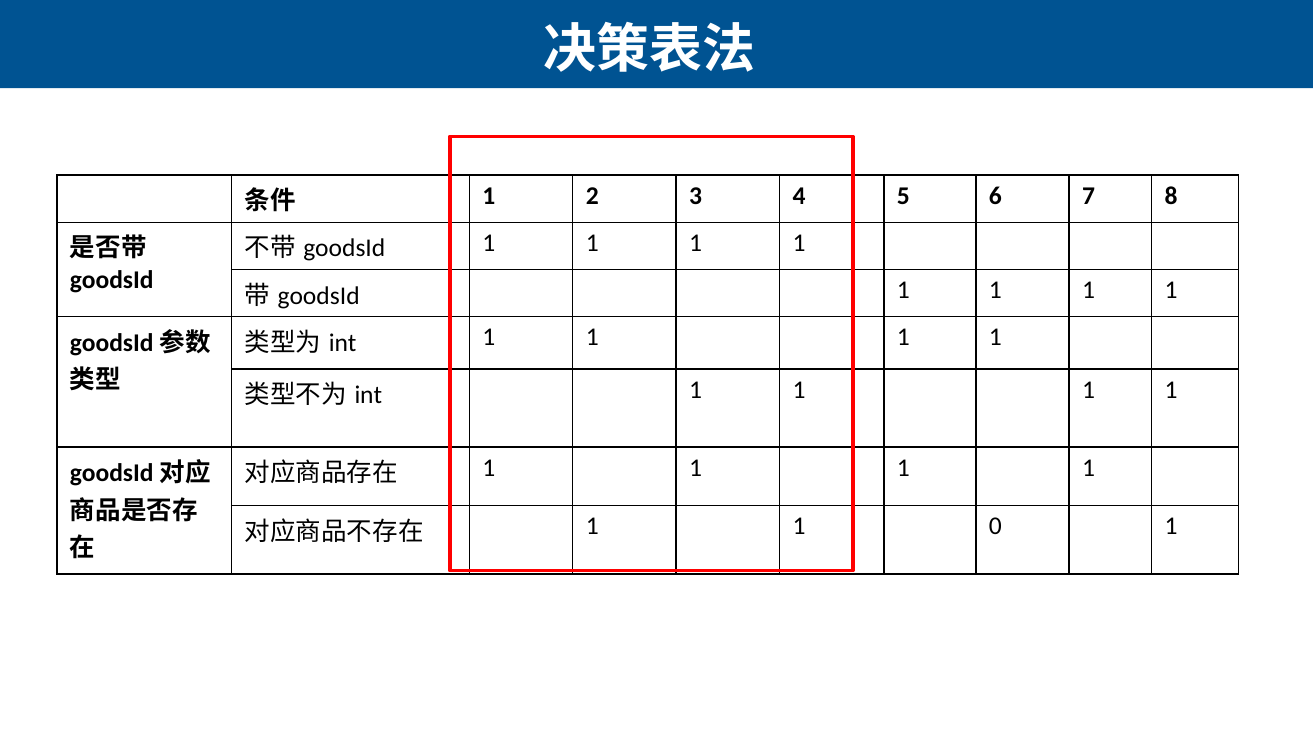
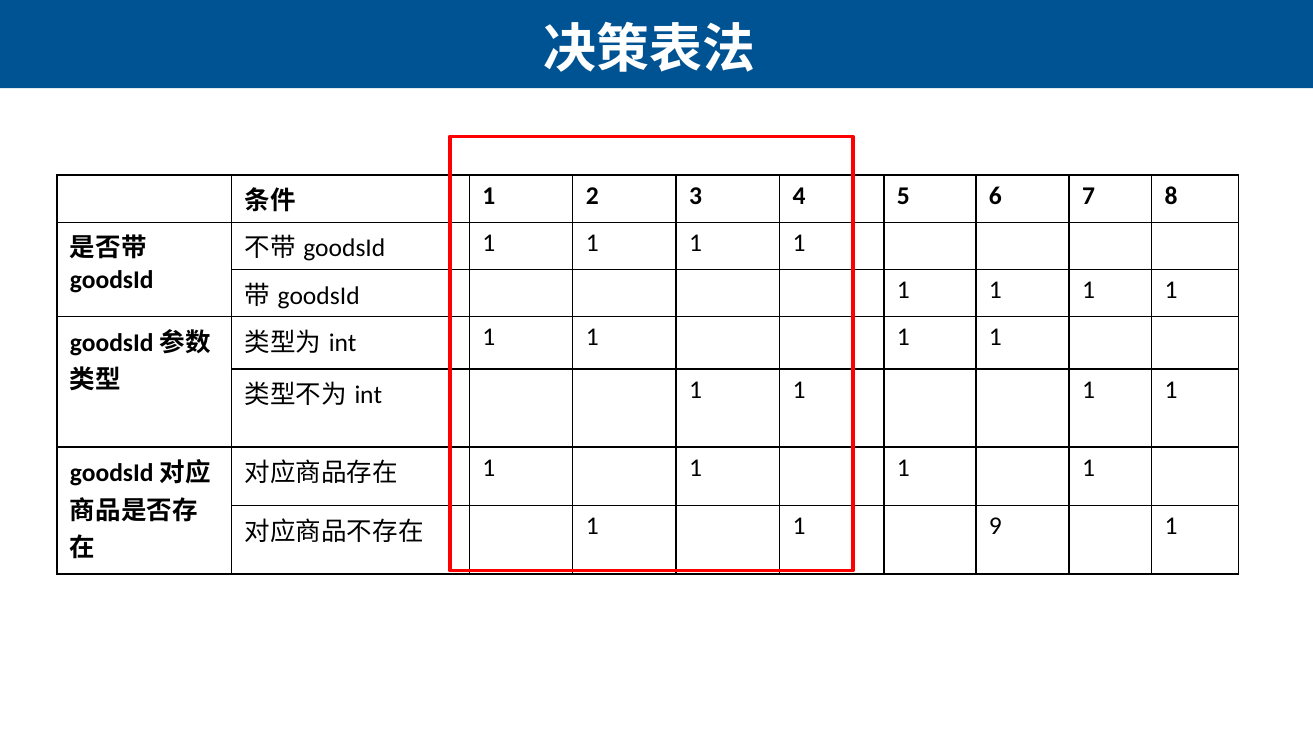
0: 0 -> 9
